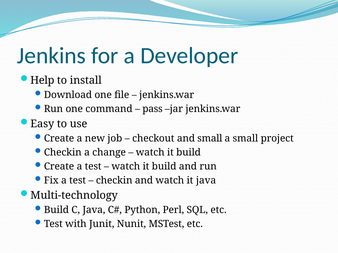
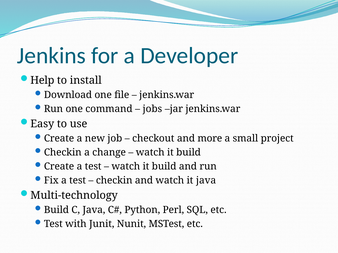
pass: pass -> jobs
and small: small -> more
